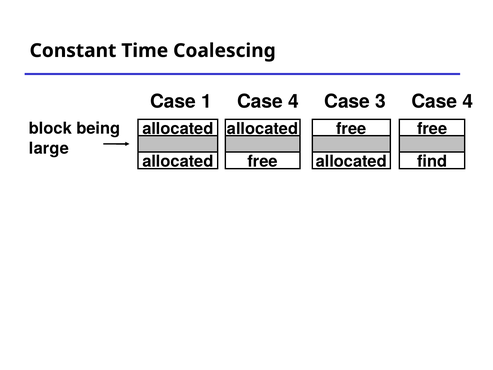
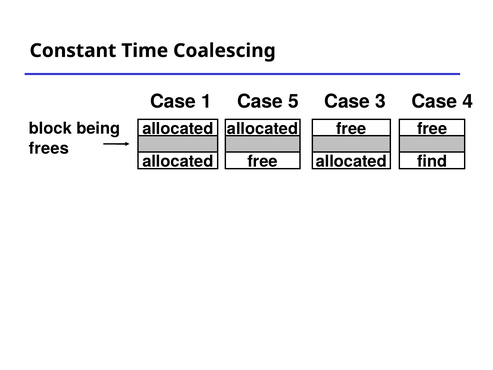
1 Case 4: 4 -> 5
large: large -> frees
